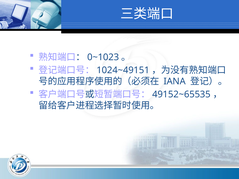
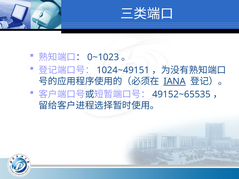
IANA underline: none -> present
